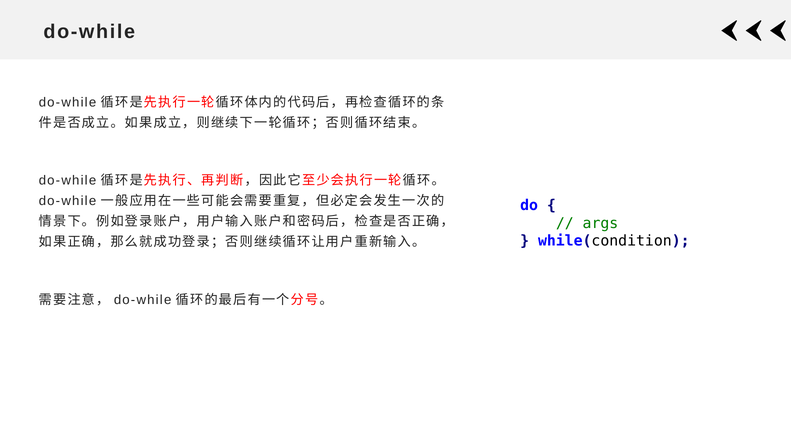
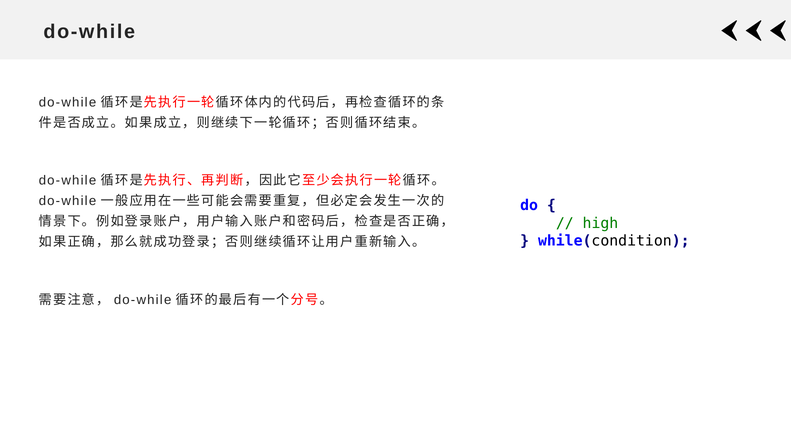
args: args -> high
